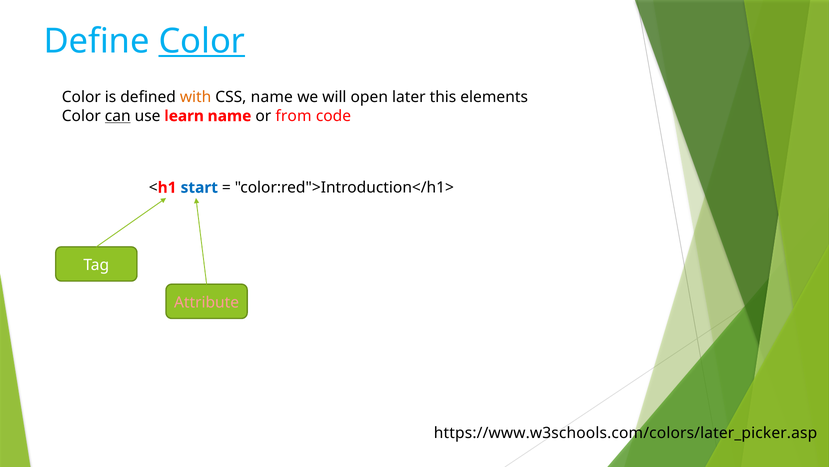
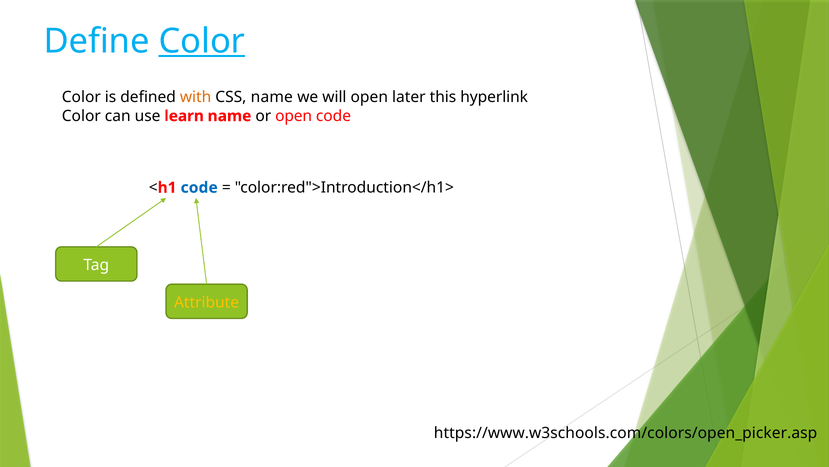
elements: elements -> hyperlink
can underline: present -> none
or from: from -> open
start at (199, 187): start -> code
Attribute colour: pink -> yellow
https://www.w3schools.com/colors/later_picker.asp: https://www.w3schools.com/colors/later_picker.asp -> https://www.w3schools.com/colors/open_picker.asp
